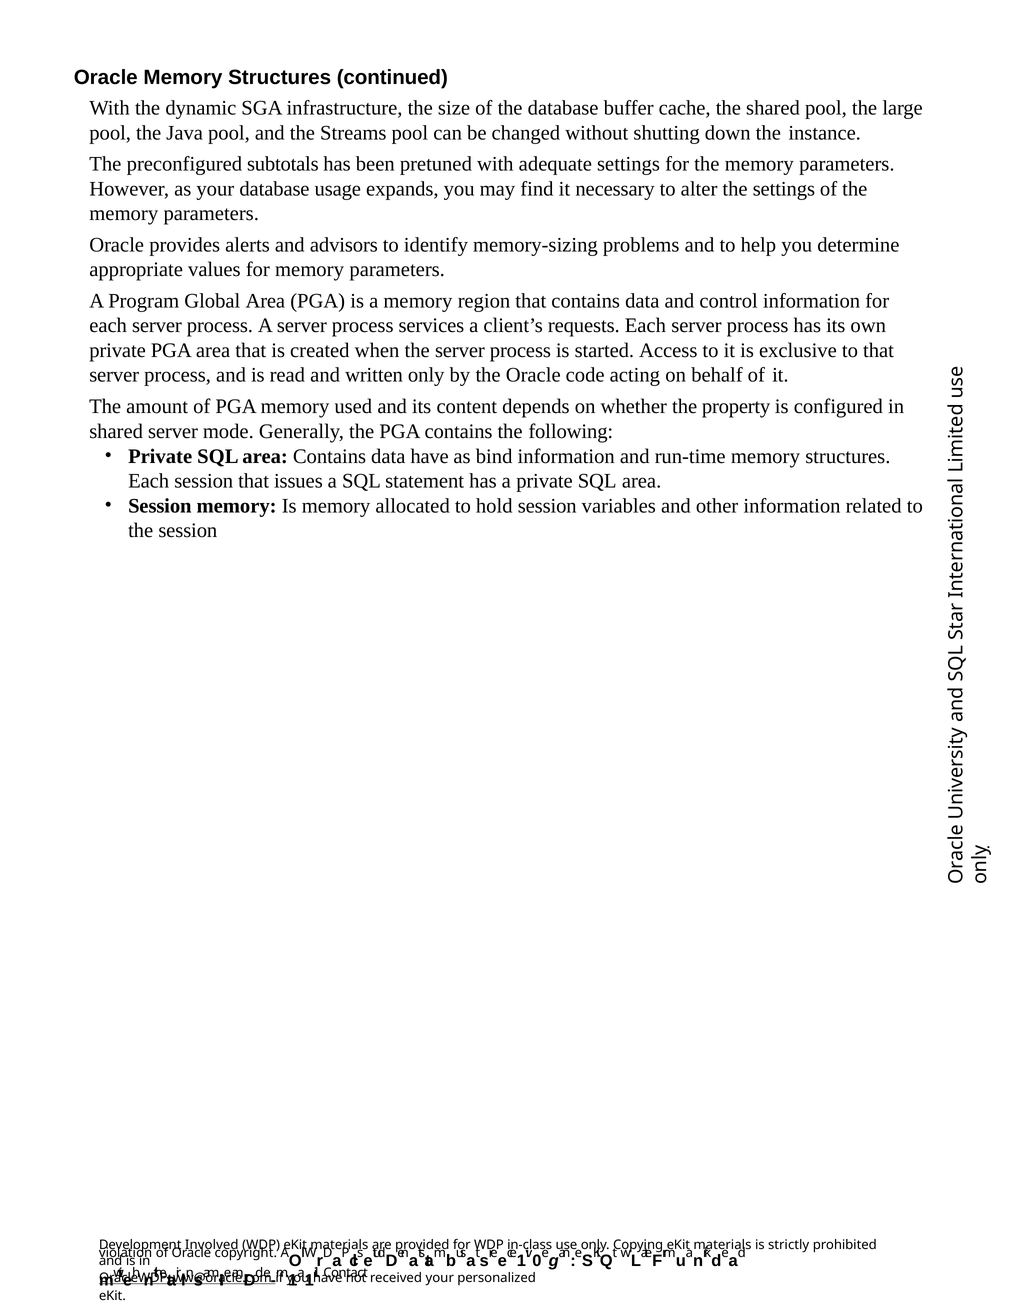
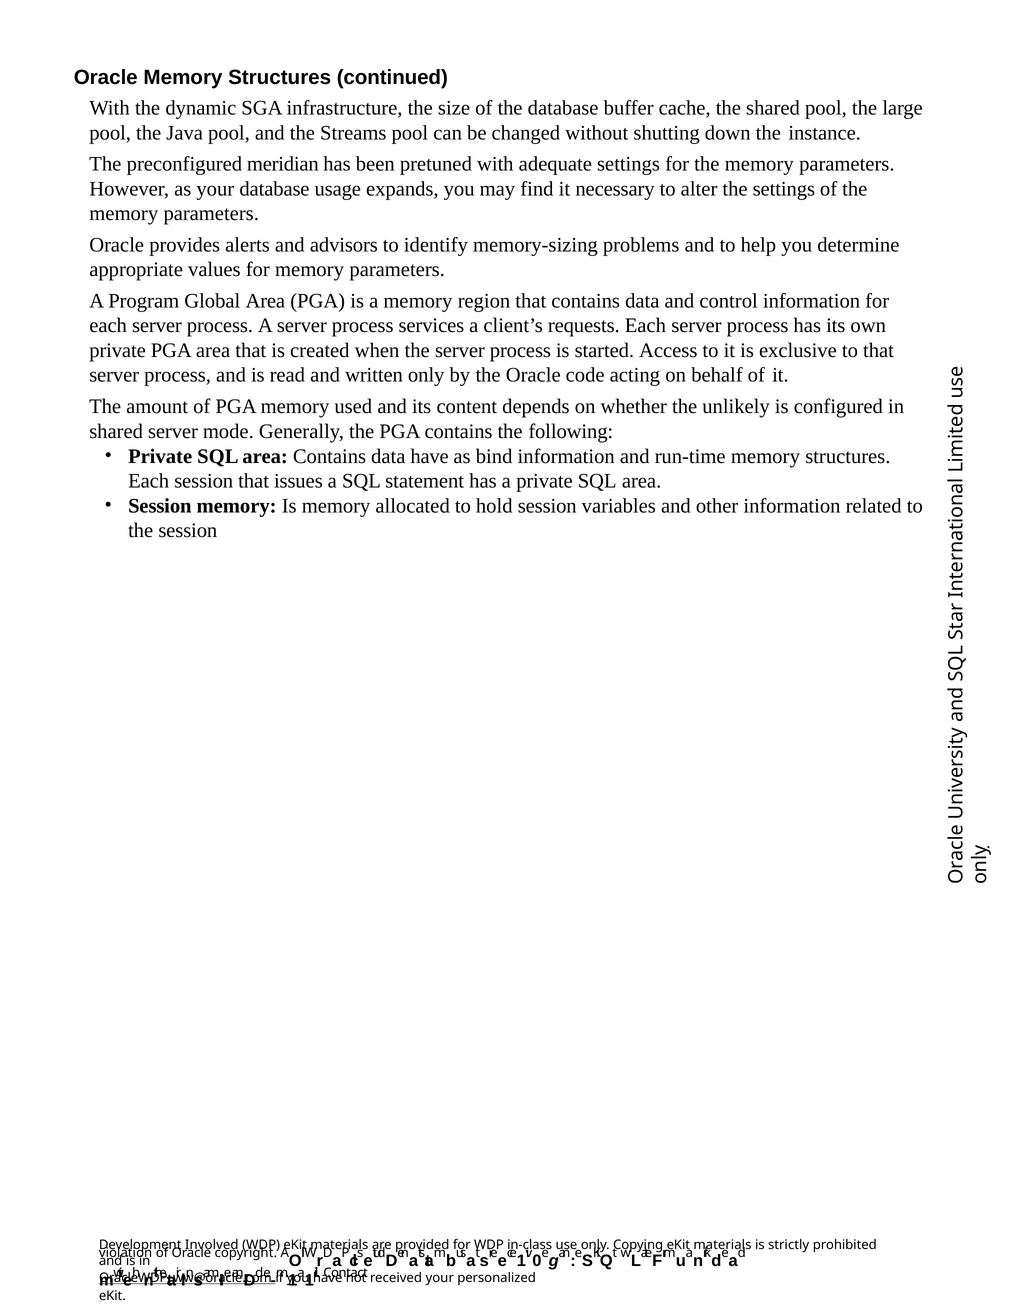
subtotals: subtotals -> meridian
property: property -> unlikely
